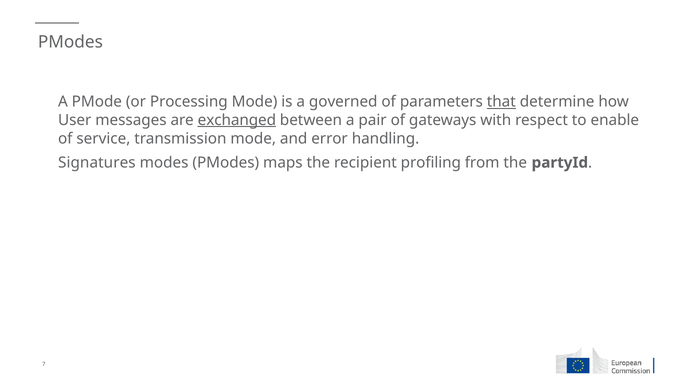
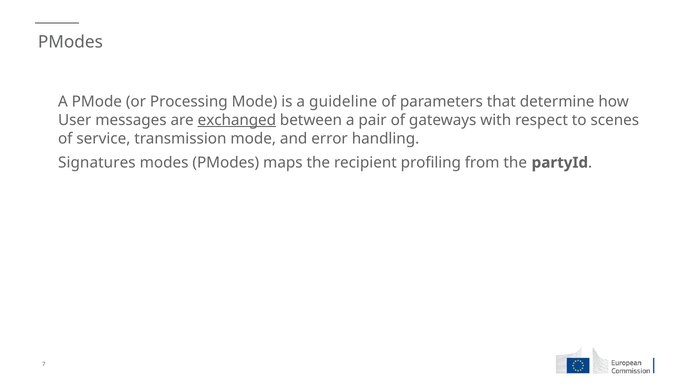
governed: governed -> guideline
that underline: present -> none
enable: enable -> scenes
